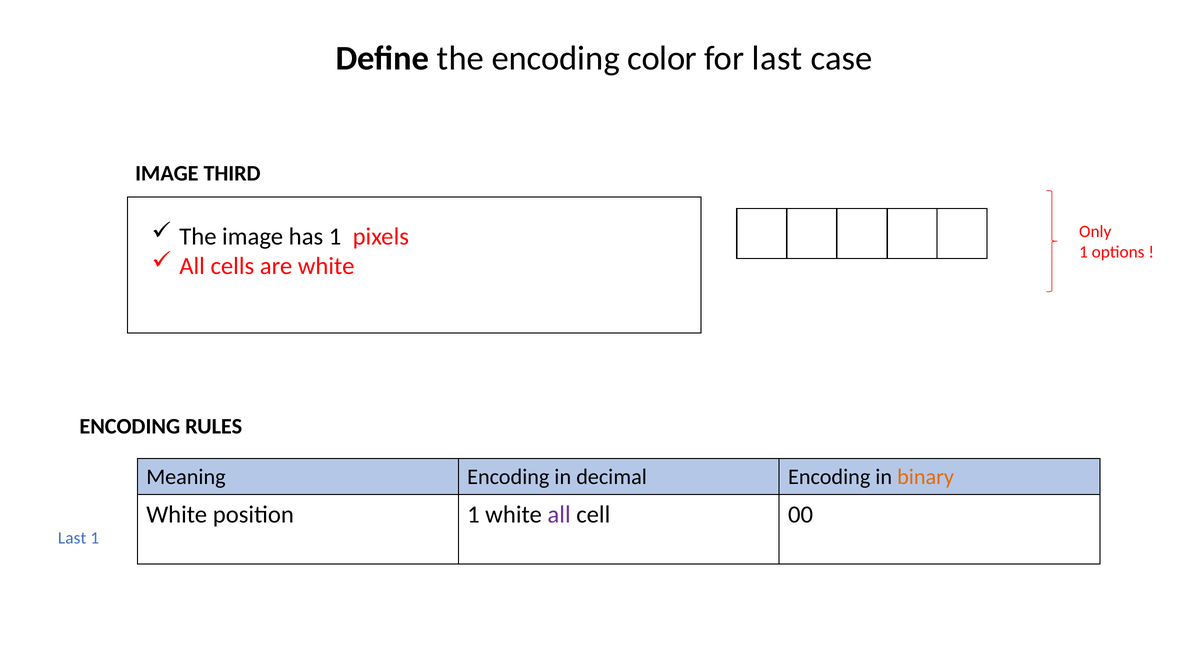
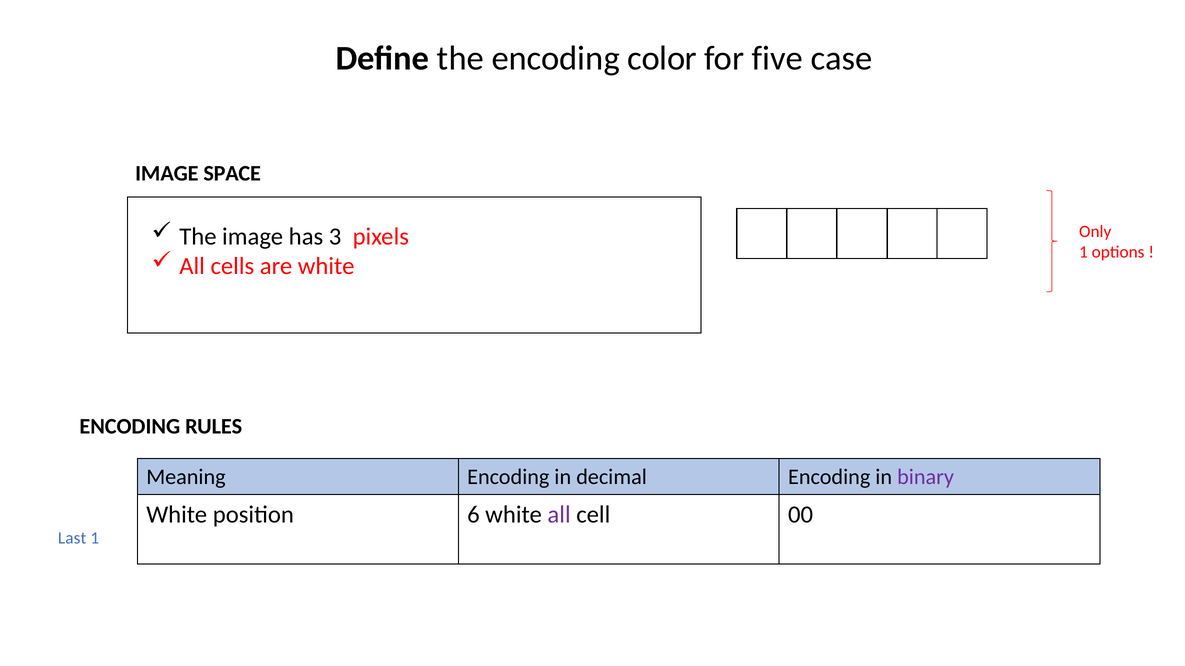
for last: last -> five
THIRD: THIRD -> SPACE
has 1: 1 -> 3
binary colour: orange -> purple
position 1: 1 -> 6
